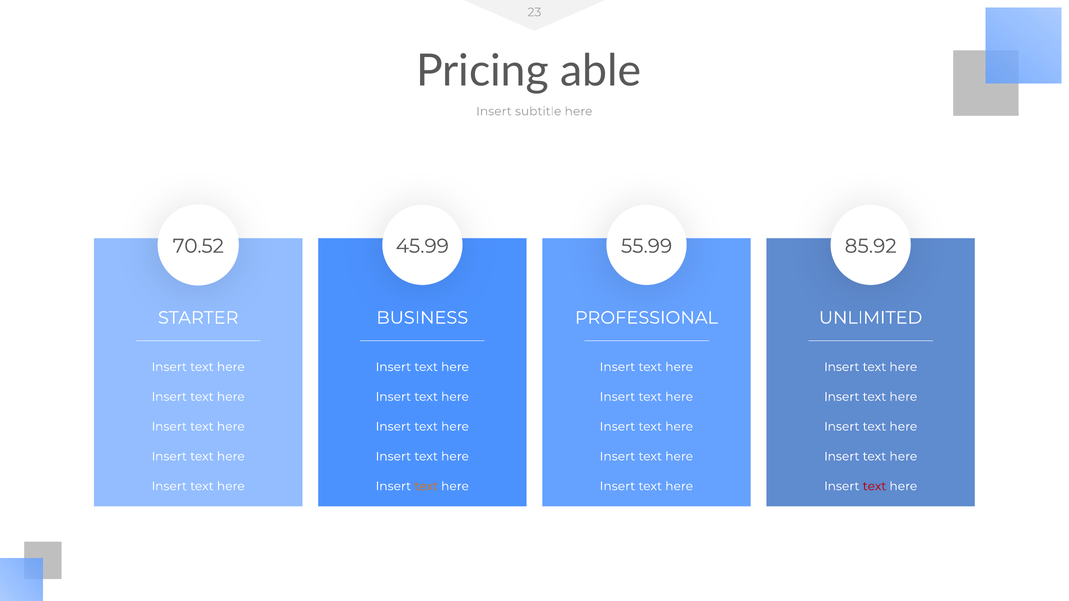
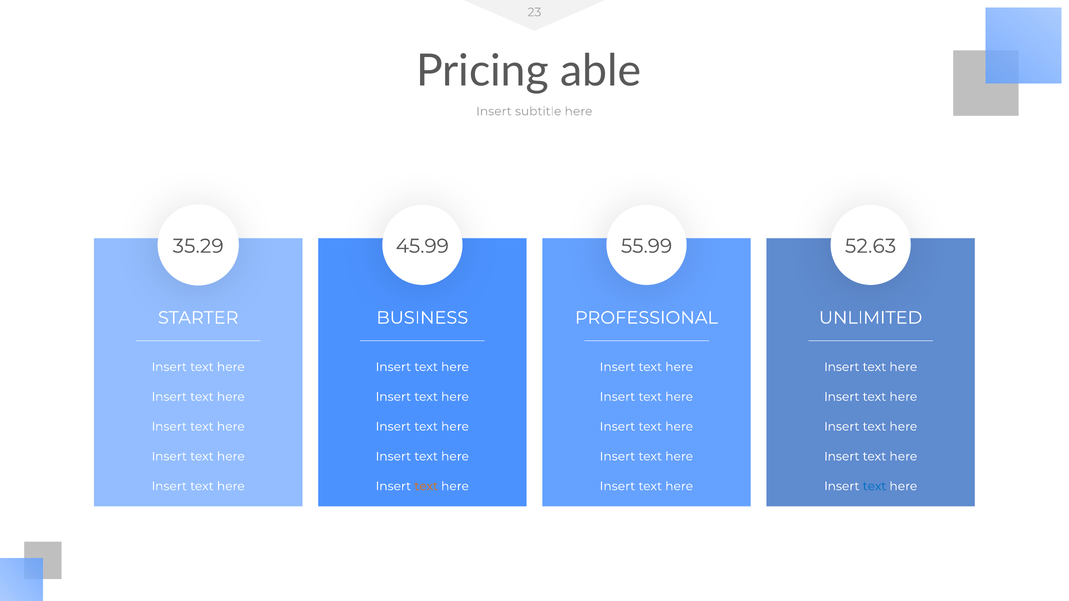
70.52: 70.52 -> 35.29
85.92: 85.92 -> 52.63
text at (875, 486) colour: red -> blue
